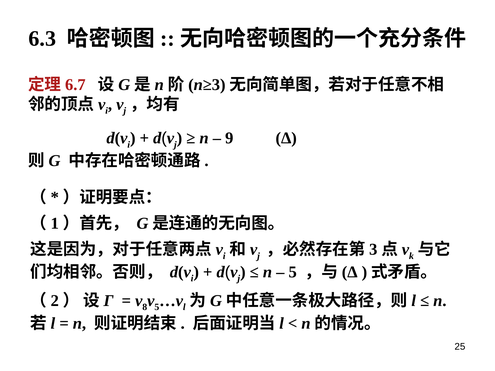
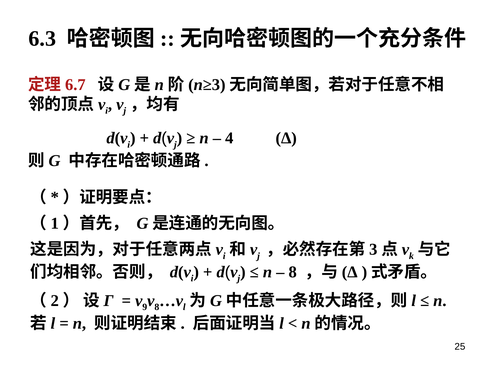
9: 9 -> 4
5 at (293, 272): 5 -> 8
8: 8 -> 9
5 at (157, 307): 5 -> 8
